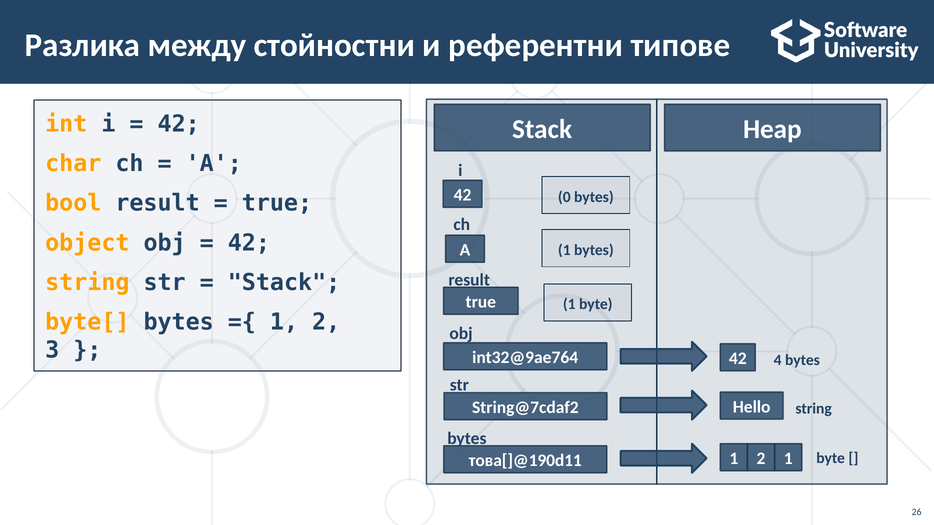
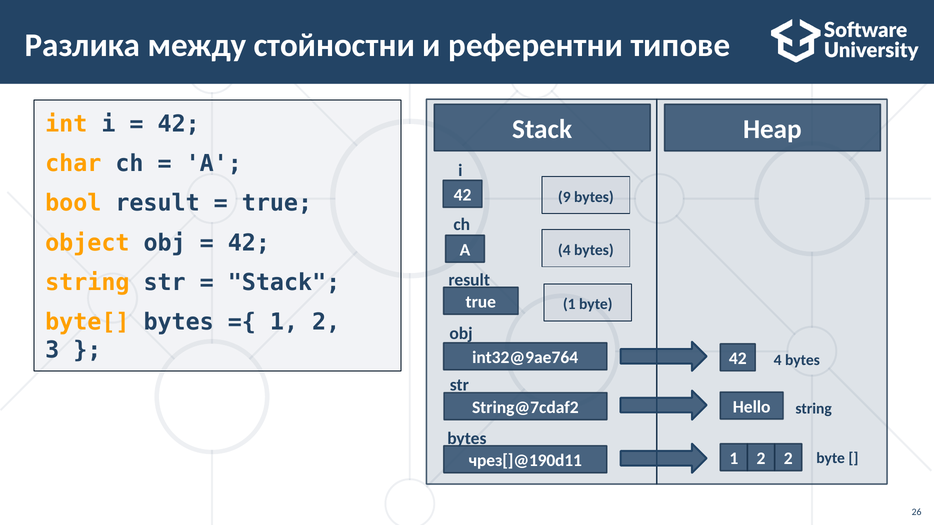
0: 0 -> 9
A 1: 1 -> 4
2 1: 1 -> 2
това[]@190d11: това[]@190d11 -> чрез[]@190d11
